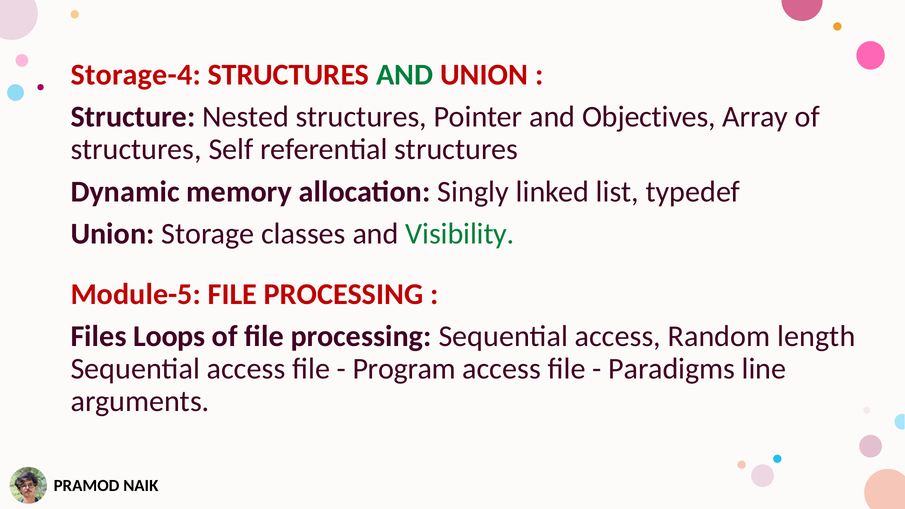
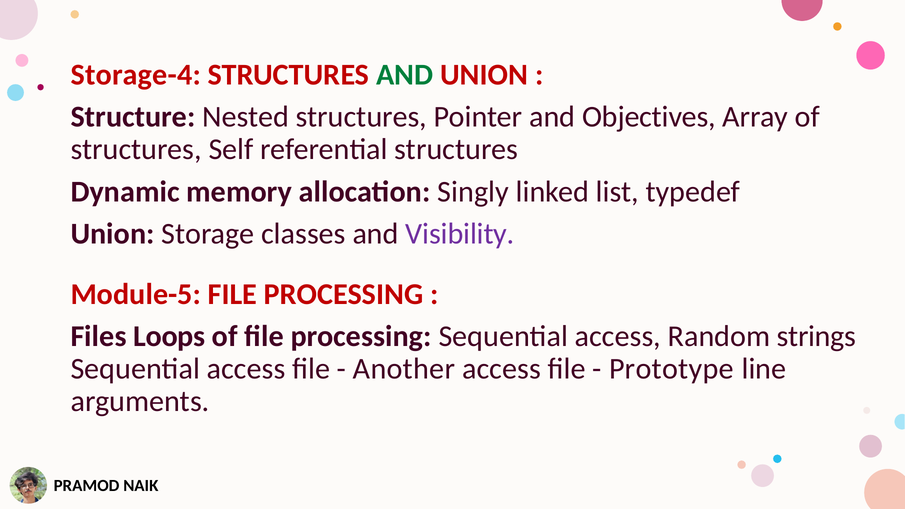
Visibility colour: green -> purple
length: length -> strings
Program: Program -> Another
Paradigms: Paradigms -> Prototype
